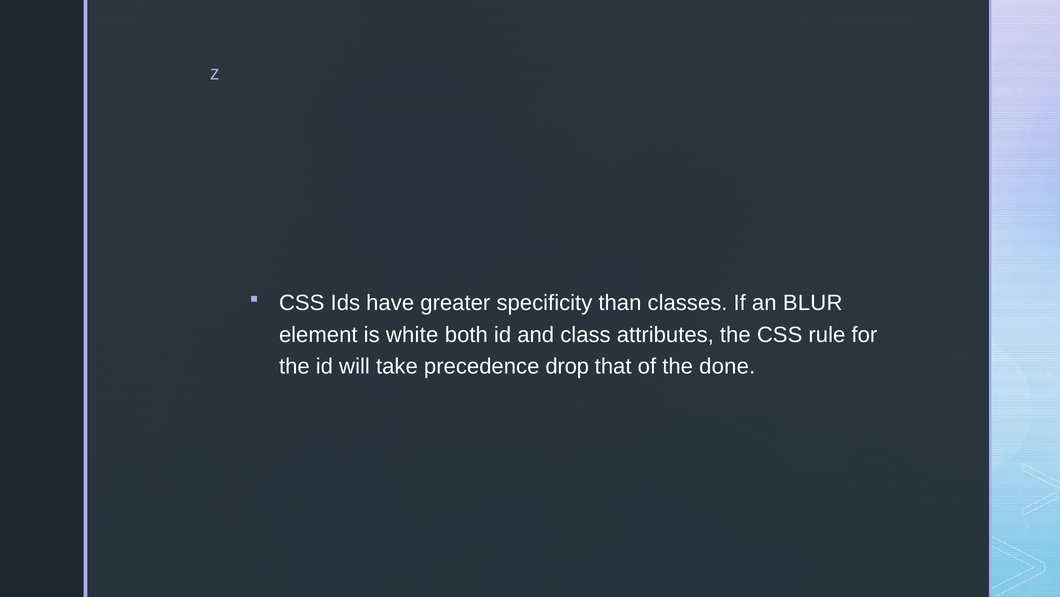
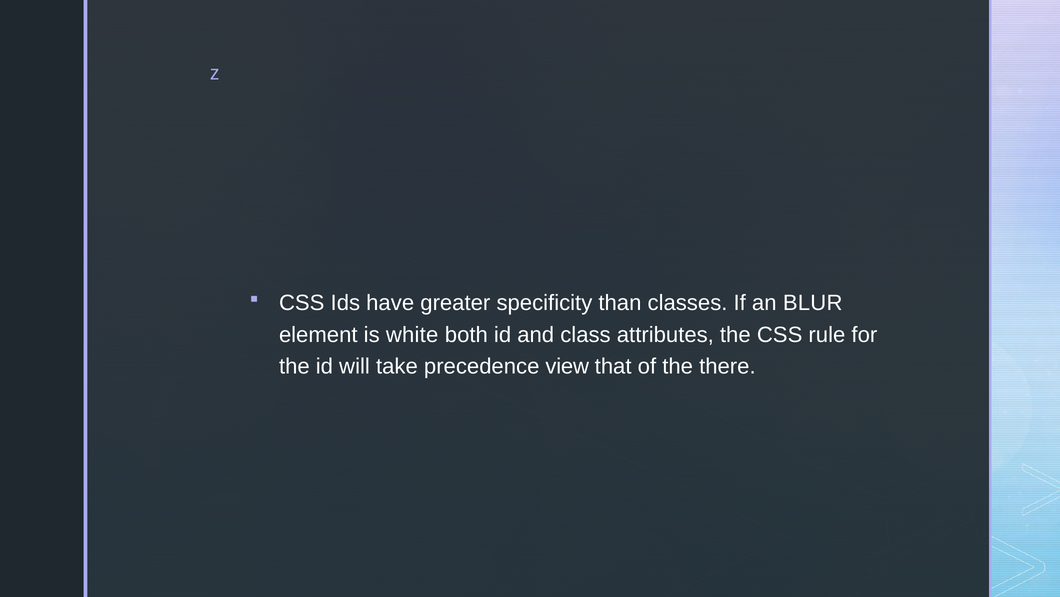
drop: drop -> view
done: done -> there
